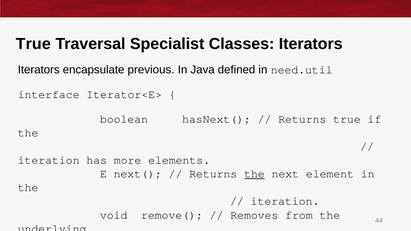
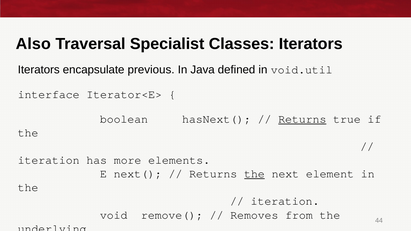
True at (33, 44): True -> Also
need.util: need.util -> void.util
Returns at (302, 119) underline: none -> present
